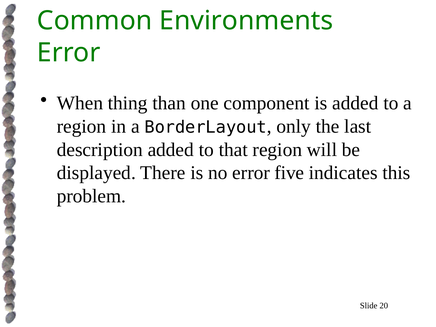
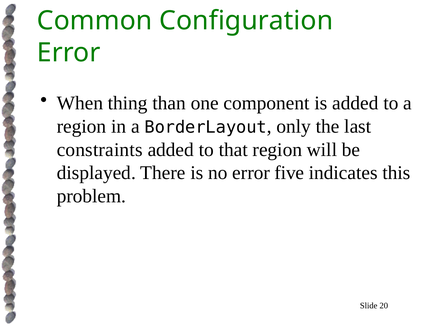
Environments: Environments -> Configuration
description: description -> constraints
